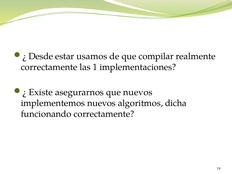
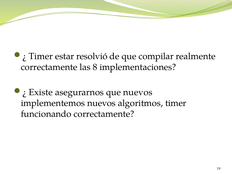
Desde at (41, 56): Desde -> Timer
usamos: usamos -> resolvió
1: 1 -> 8
algoritmos dicha: dicha -> timer
